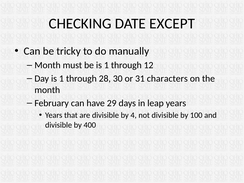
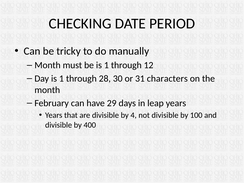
EXCEPT: EXCEPT -> PERIOD
